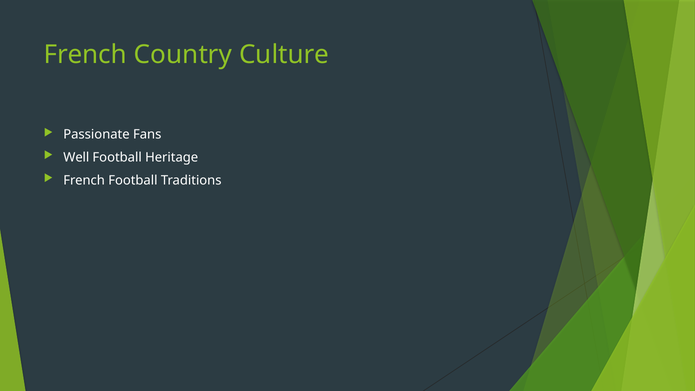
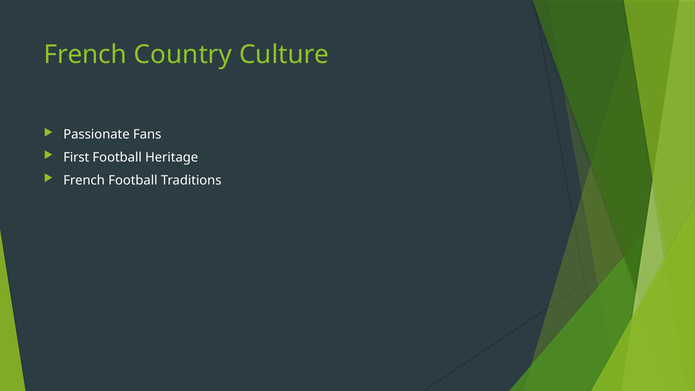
Well: Well -> First
